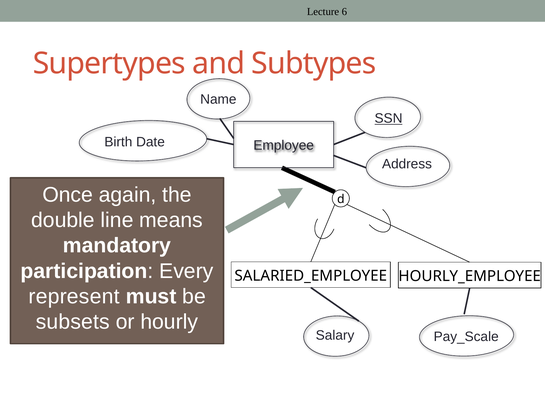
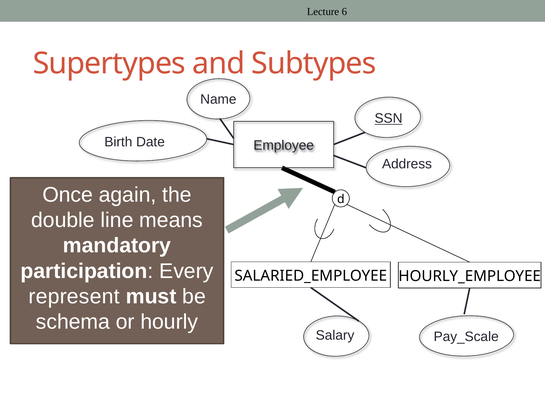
subsets: subsets -> schema
